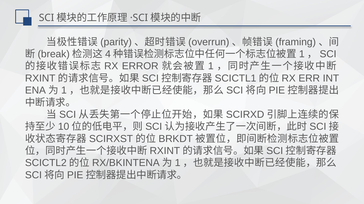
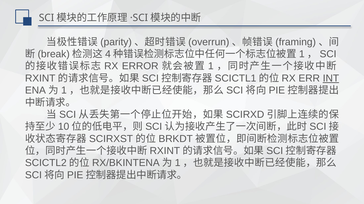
INT underline: none -> present
